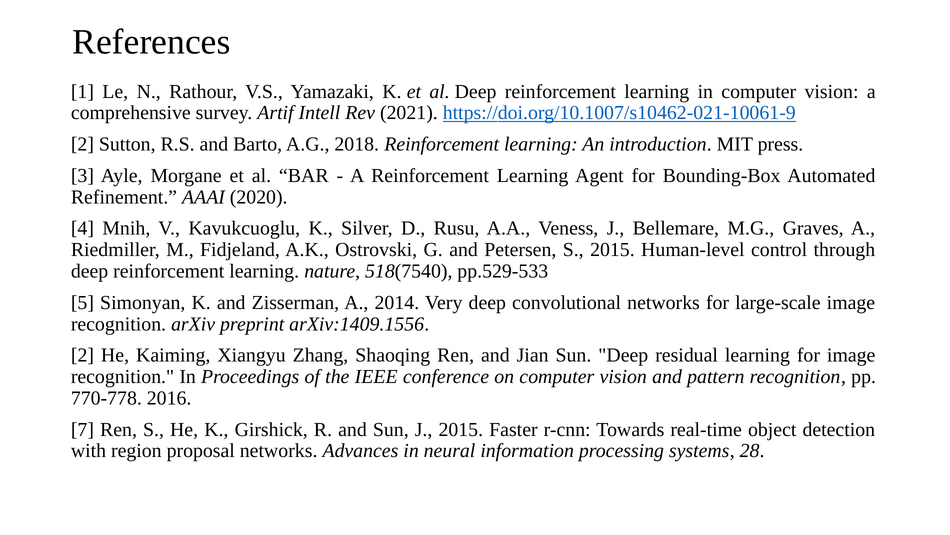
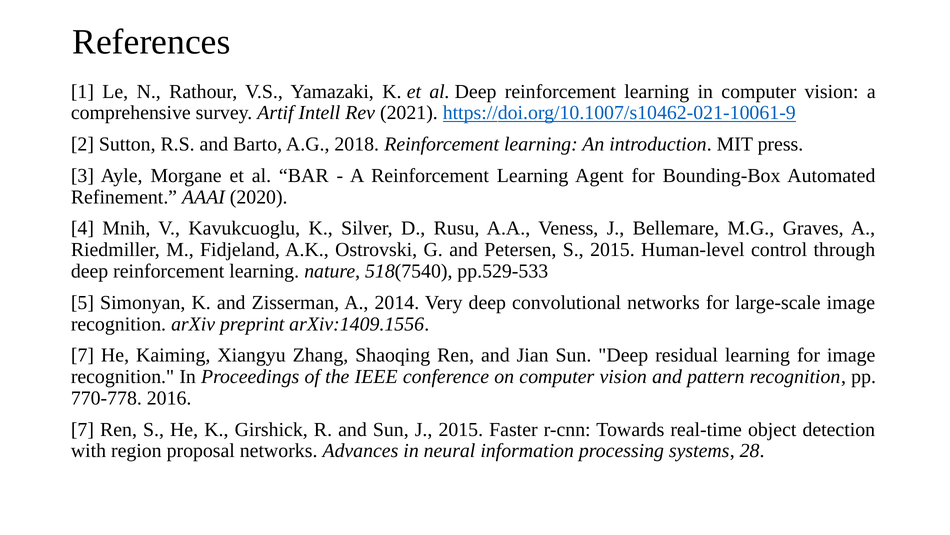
2 at (82, 355): 2 -> 7
